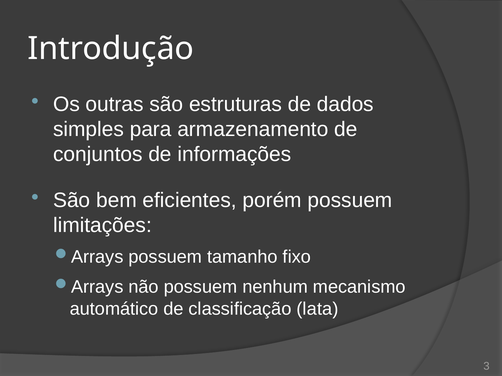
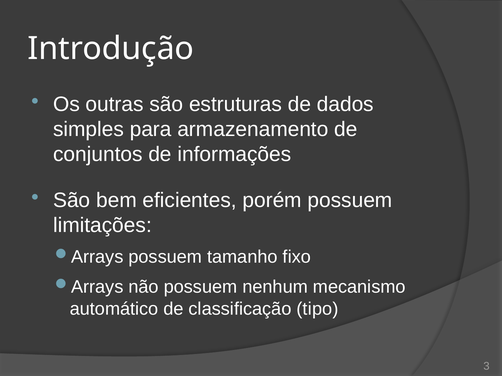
lata: lata -> tipo
